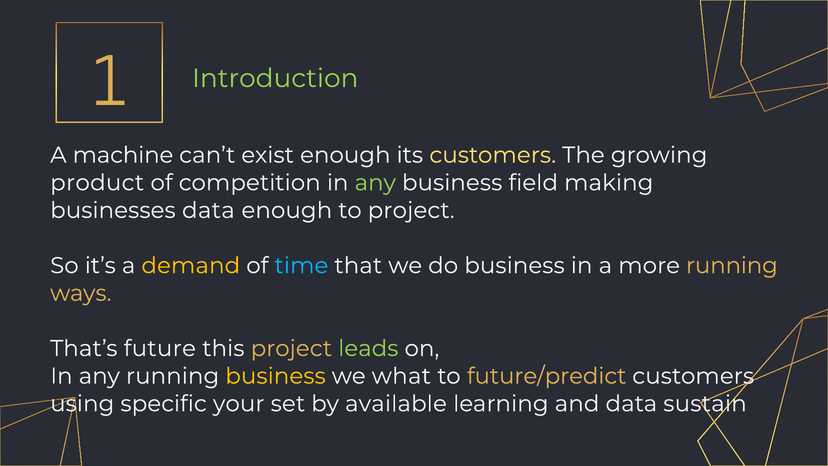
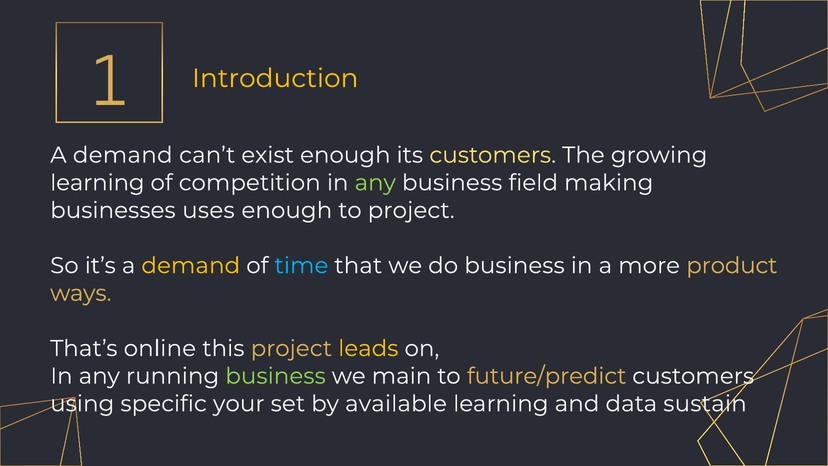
Introduction colour: light green -> yellow
machine at (123, 155): machine -> demand
product at (97, 183): product -> learning
businesses data: data -> uses
more running: running -> product
future: future -> online
leads colour: light green -> yellow
business at (276, 376) colour: yellow -> light green
what: what -> main
